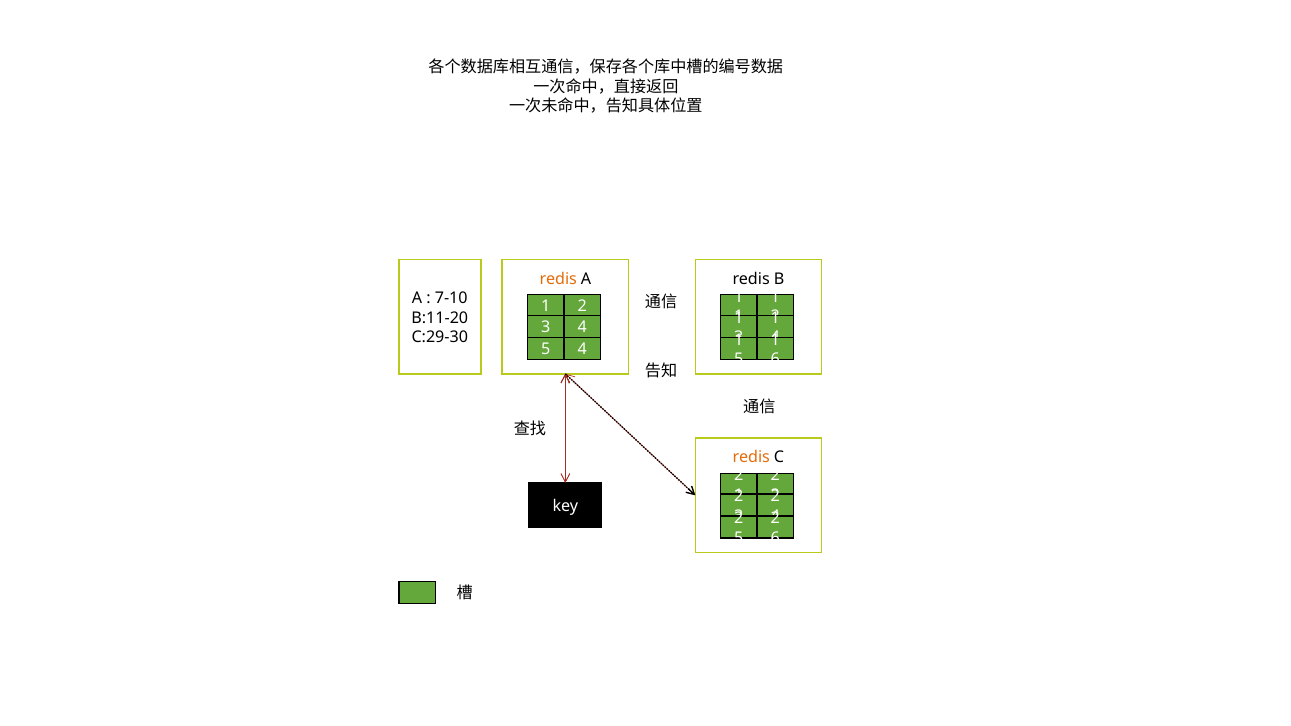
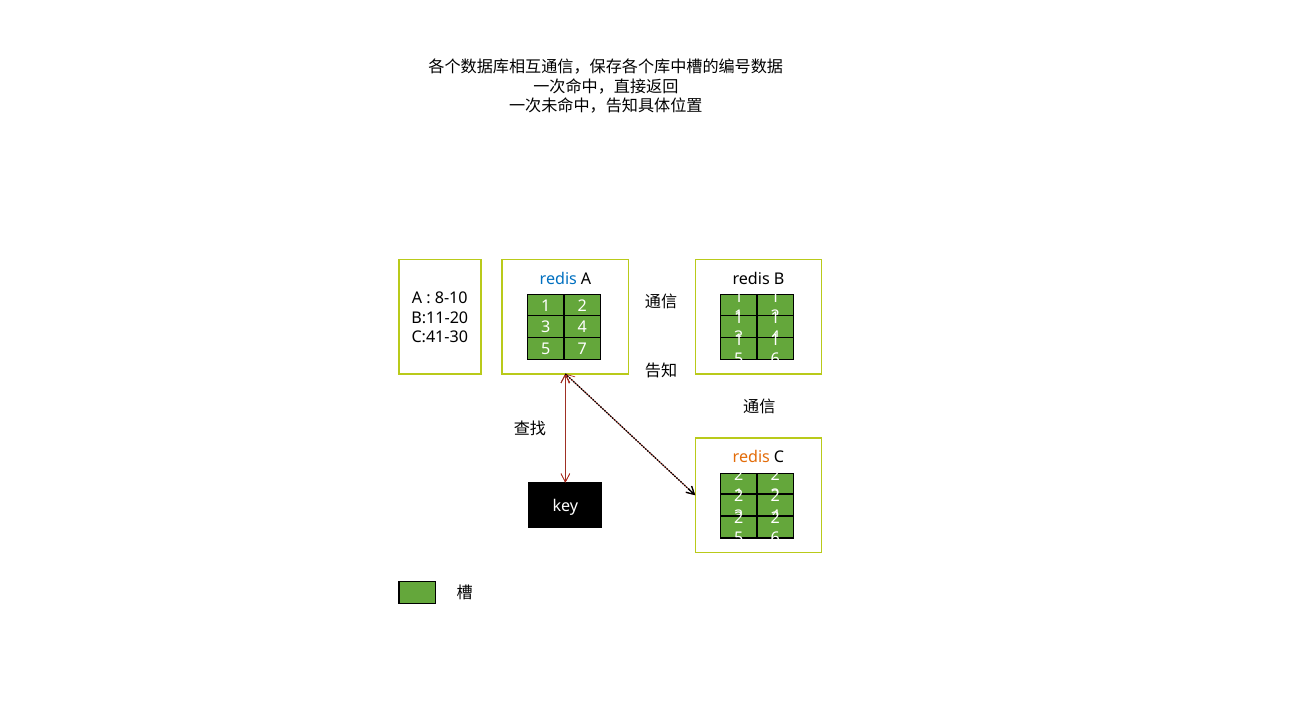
redis at (558, 279) colour: orange -> blue
7-10: 7-10 -> 8-10
C:29-30: C:29-30 -> C:41-30
5 4: 4 -> 7
